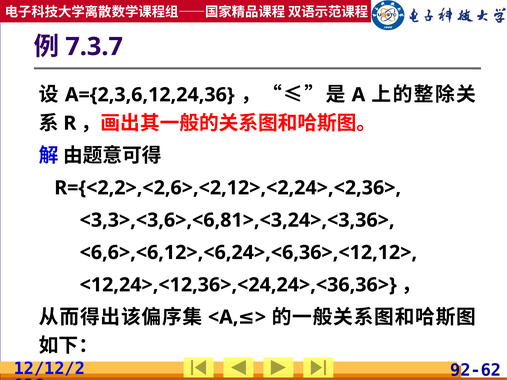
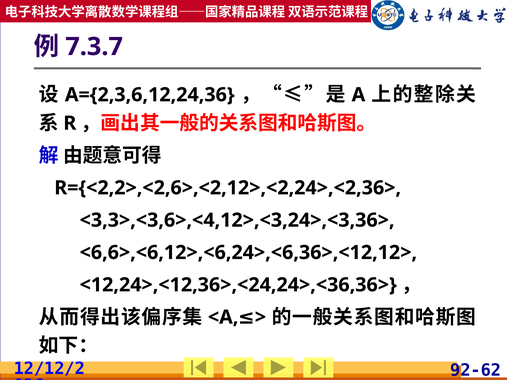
<3,3>,<3,6>,<6,81>,<3,24>,<3,36>: <3,3>,<3,6>,<6,81>,<3,24>,<3,36> -> <3,3>,<3,6>,<4,12>,<3,24>,<3,36>
